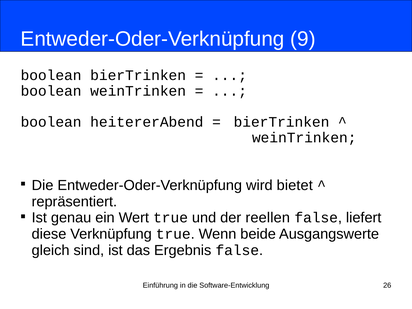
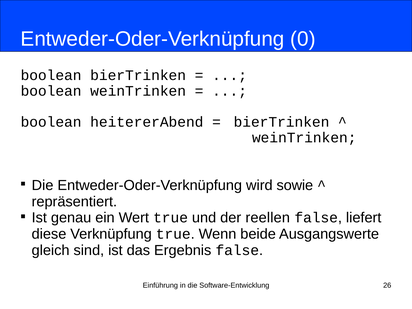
9: 9 -> 0
bietet: bietet -> sowie
